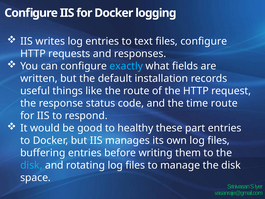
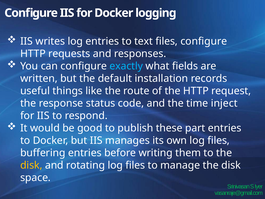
time route: route -> inject
healthy: healthy -> publish
disk at (31, 165) colour: light blue -> yellow
